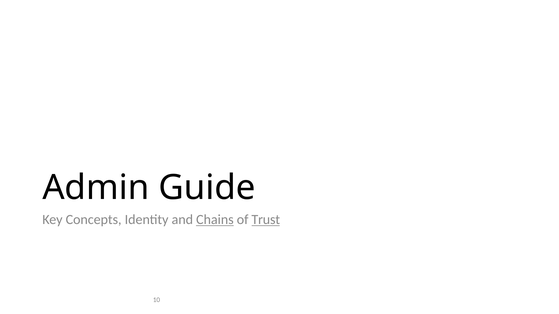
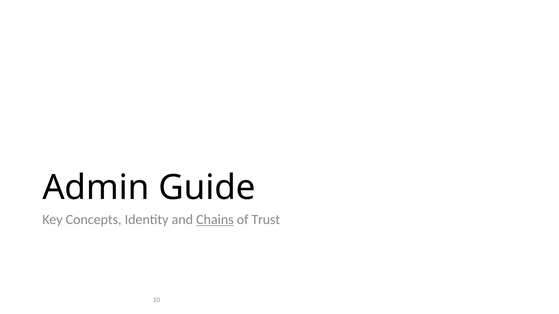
Trust underline: present -> none
